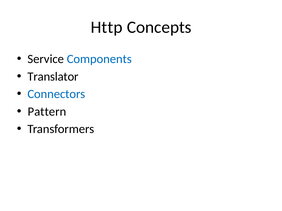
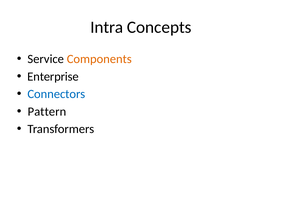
Http: Http -> Intra
Components colour: blue -> orange
Translator: Translator -> Enterprise
